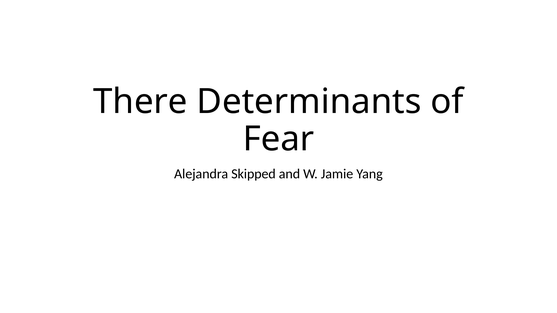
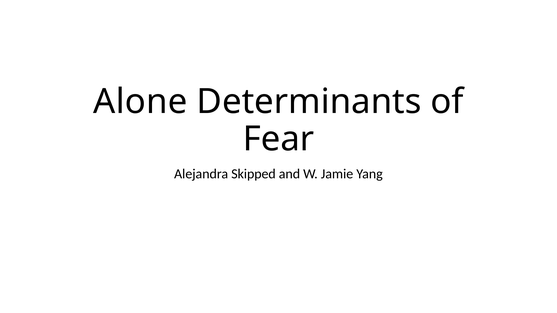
There: There -> Alone
